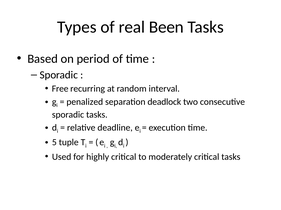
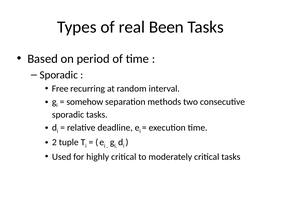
penalized: penalized -> somehow
deadlock: deadlock -> methods
5: 5 -> 2
